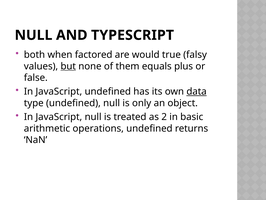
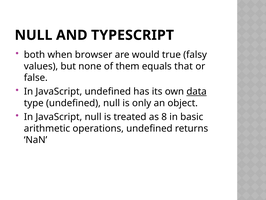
factored: factored -> browser
but underline: present -> none
plus: plus -> that
2: 2 -> 8
